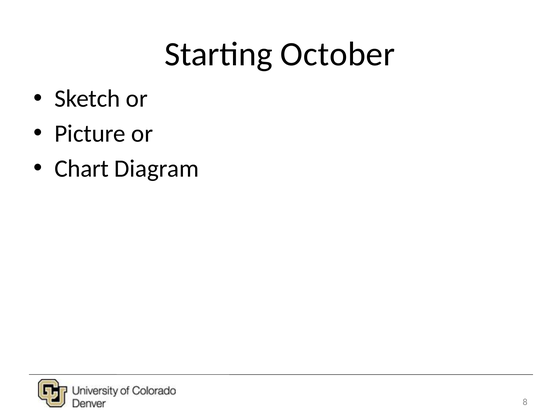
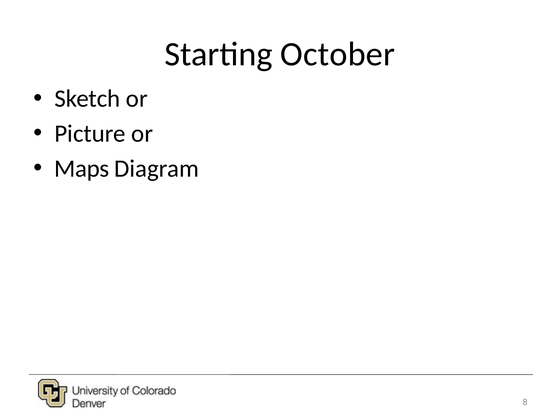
Chart: Chart -> Maps
